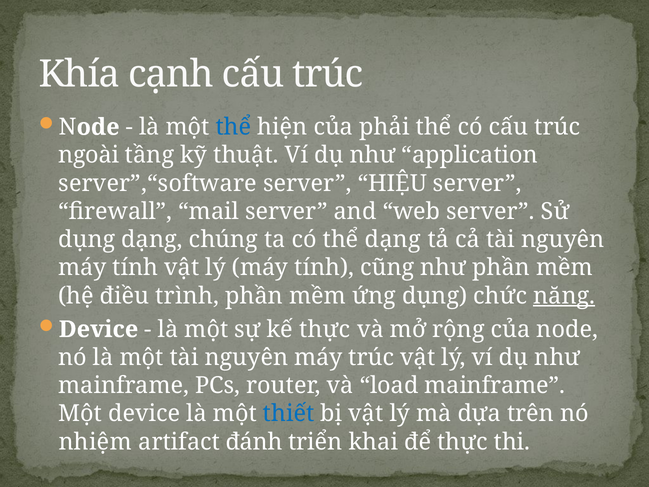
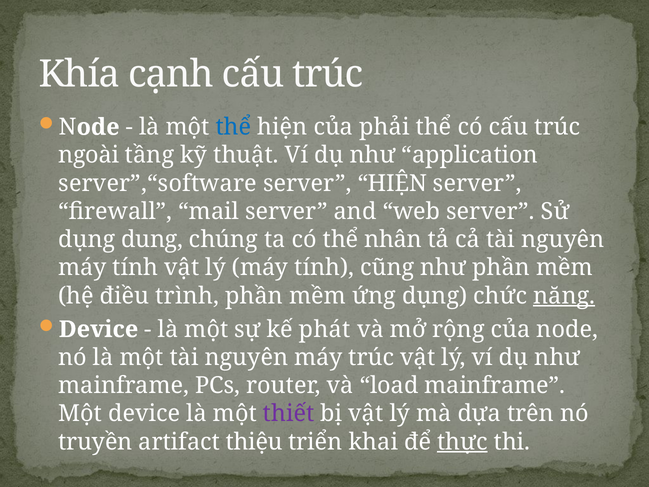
server HIỆU: HIỆU -> HIỆN
dụng dạng: dạng -> dung
thể dạng: dạng -> nhân
kế thực: thực -> phát
thiết colour: blue -> purple
nhiệm: nhiệm -> truyền
đánh: đánh -> thiệu
thực at (462, 442) underline: none -> present
